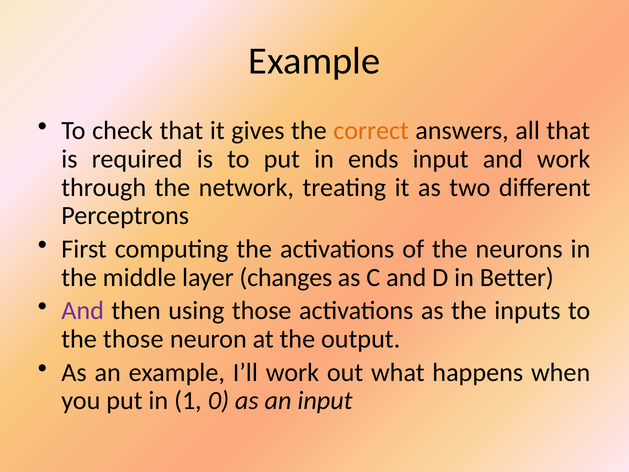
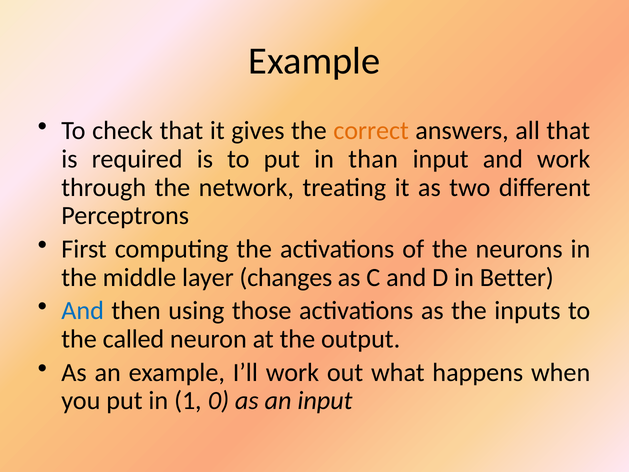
ends: ends -> than
And at (83, 311) colour: purple -> blue
the those: those -> called
